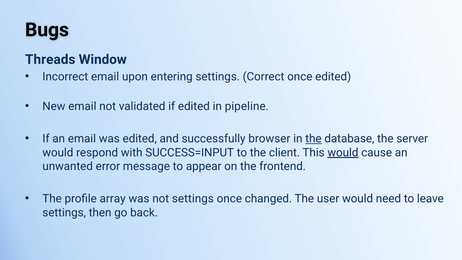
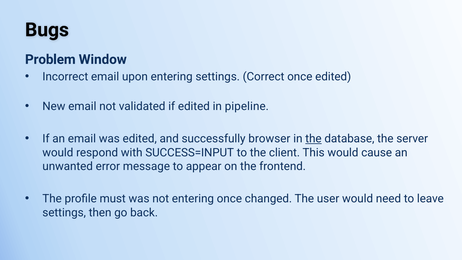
Threads: Threads -> Problem
would at (343, 152) underline: present -> none
array: array -> must
not settings: settings -> entering
